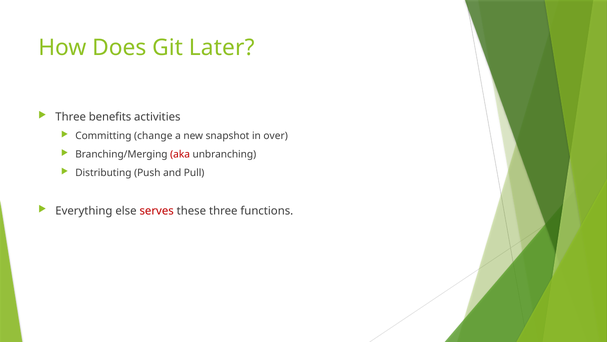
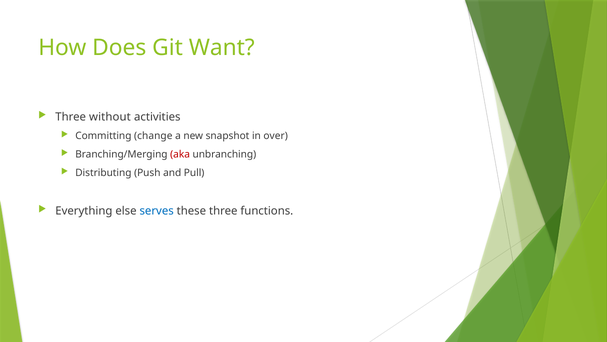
Later: Later -> Want
benefits: benefits -> without
serves colour: red -> blue
